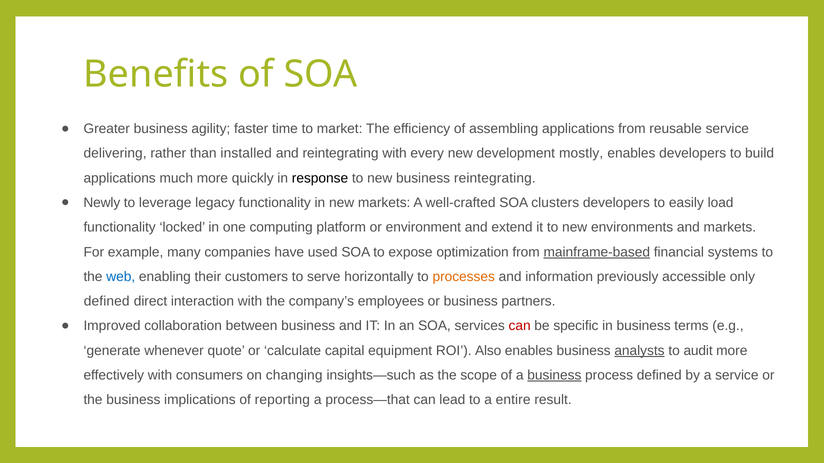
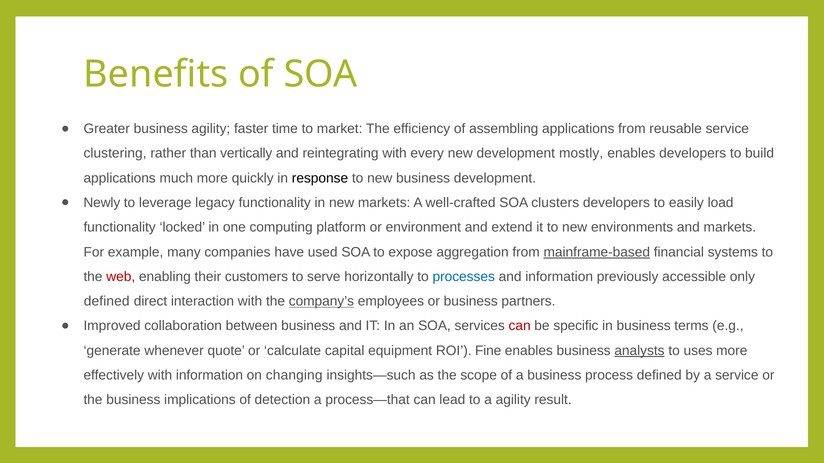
delivering: delivering -> clustering
installed: installed -> vertically
business reintegrating: reintegrating -> development
optimization: optimization -> aggregation
web colour: blue -> red
processes colour: orange -> blue
company’s underline: none -> present
Also: Also -> Fine
audit: audit -> uses
with consumers: consumers -> information
business at (554, 376) underline: present -> none
reporting: reporting -> detection
a entire: entire -> agility
